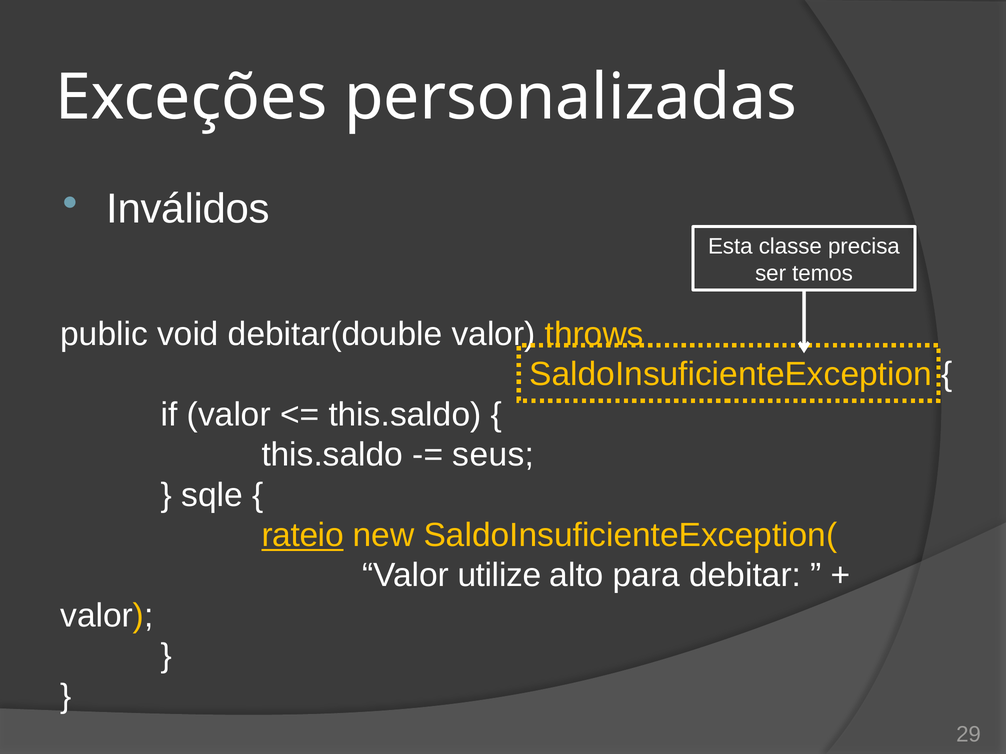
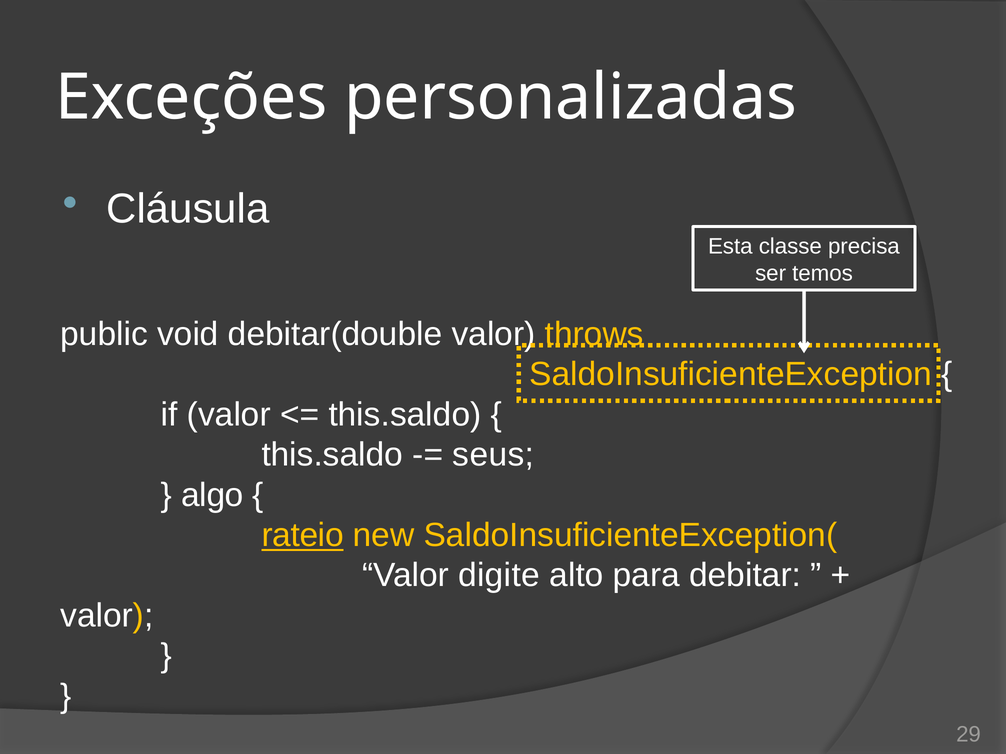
Inválidos: Inválidos -> Cláusula
sqle: sqle -> algo
utilize: utilize -> digite
